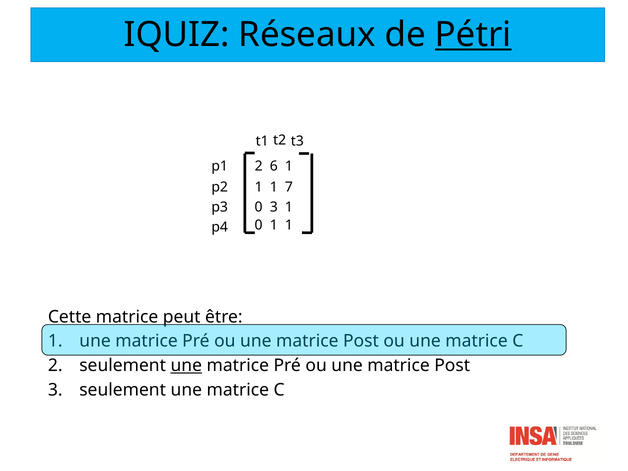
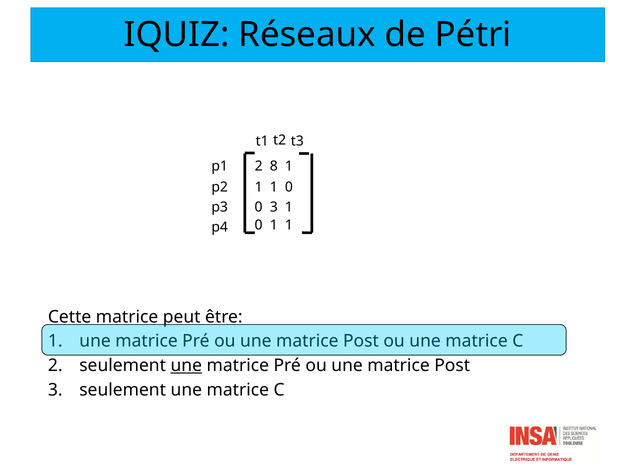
Pétri underline: present -> none
6: 6 -> 8
1 1 7: 7 -> 0
